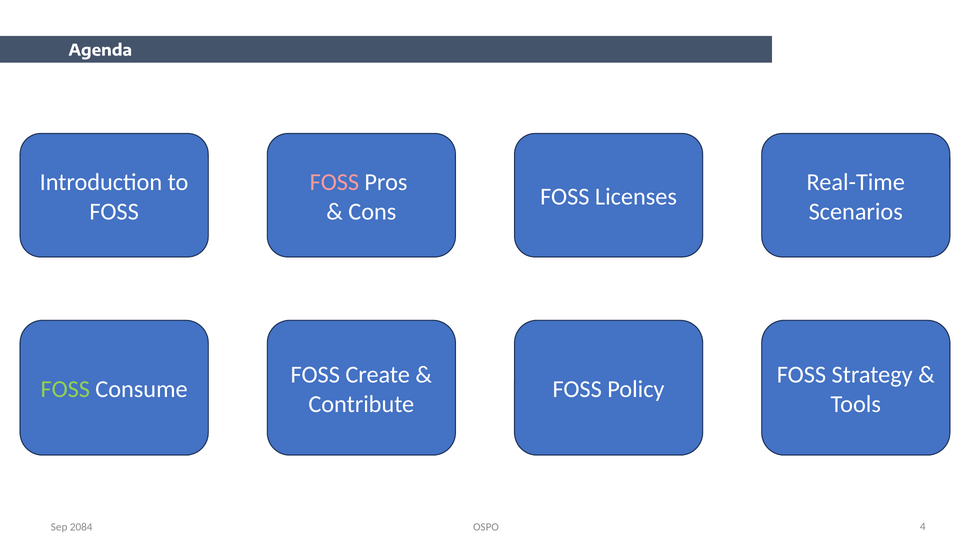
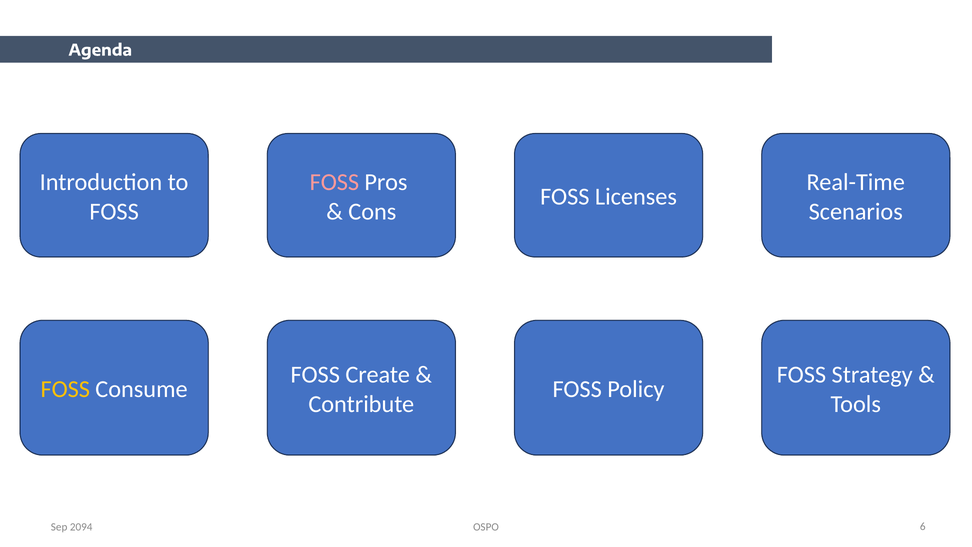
FOSS at (65, 389) colour: light green -> yellow
2084: 2084 -> 2094
4: 4 -> 6
